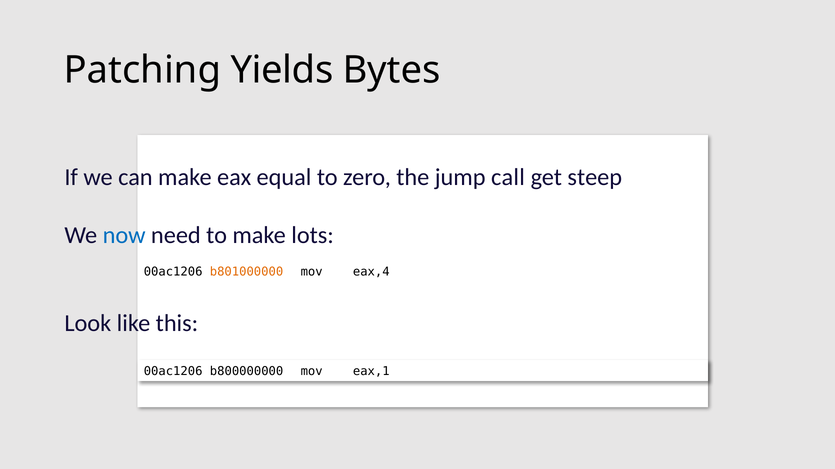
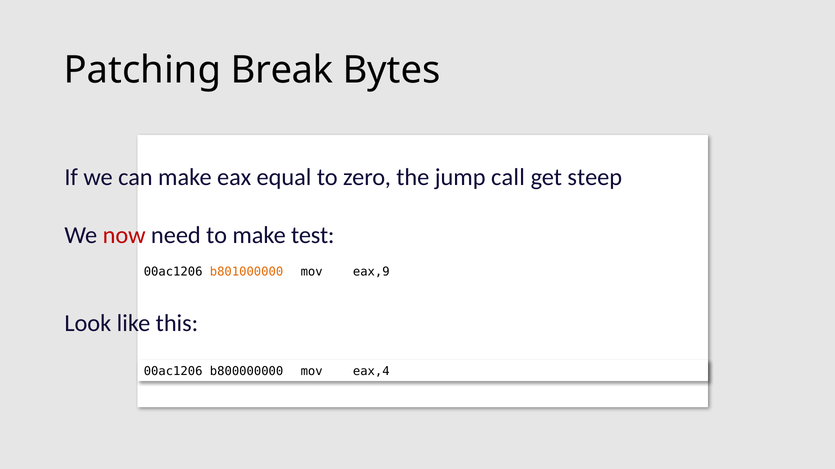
Yields: Yields -> Break
now colour: blue -> red
lots: lots -> test
eax,4: eax,4 -> eax,9
eax,1: eax,1 -> eax,4
